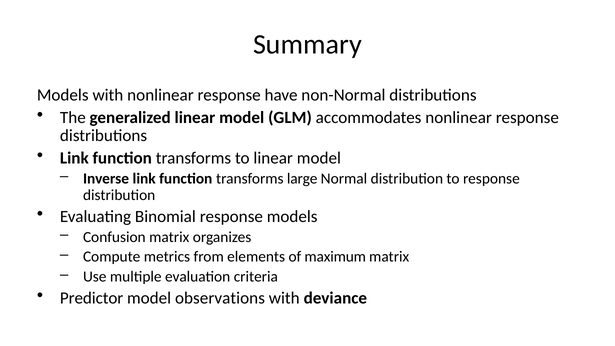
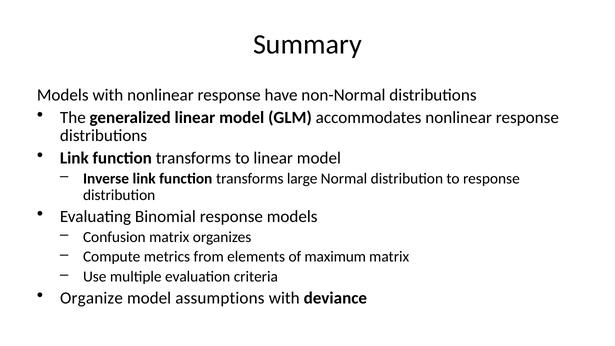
Predictor: Predictor -> Organize
observations: observations -> assumptions
